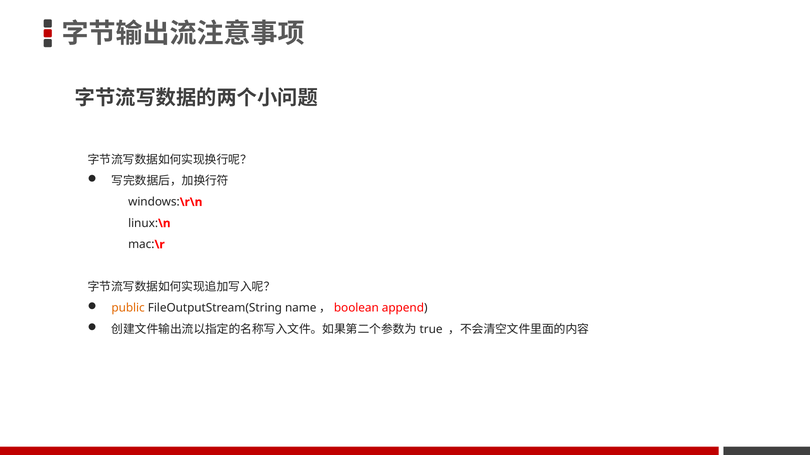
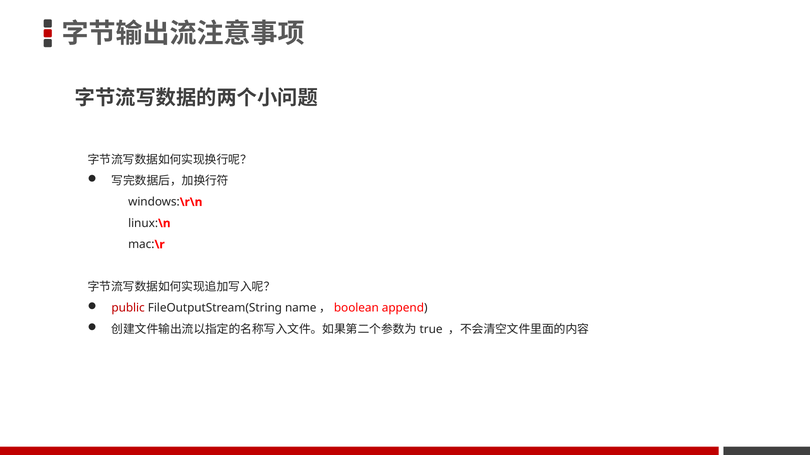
public colour: orange -> red
